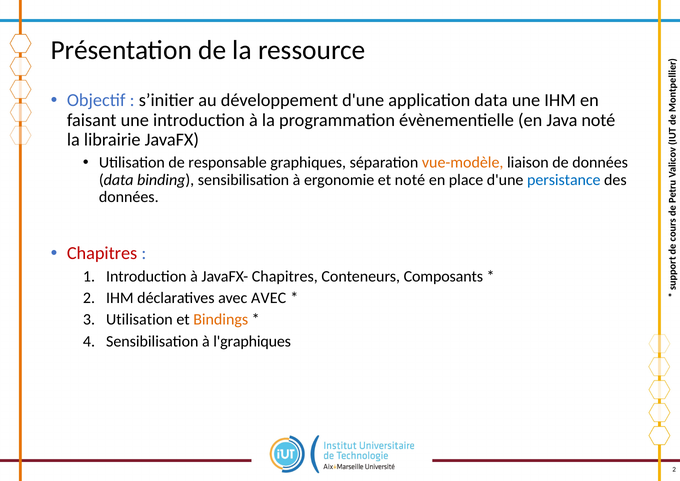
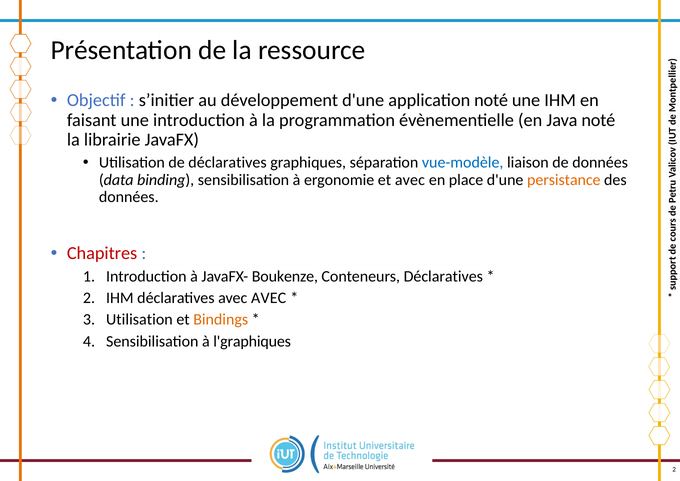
application data: data -> noté
de responsable: responsable -> déclaratives
vue-modèle colour: orange -> blue
et noté: noté -> avec
persistance colour: blue -> orange
JavaFX- Chapitres: Chapitres -> Boukenze
Conteneurs Composants: Composants -> Déclaratives
